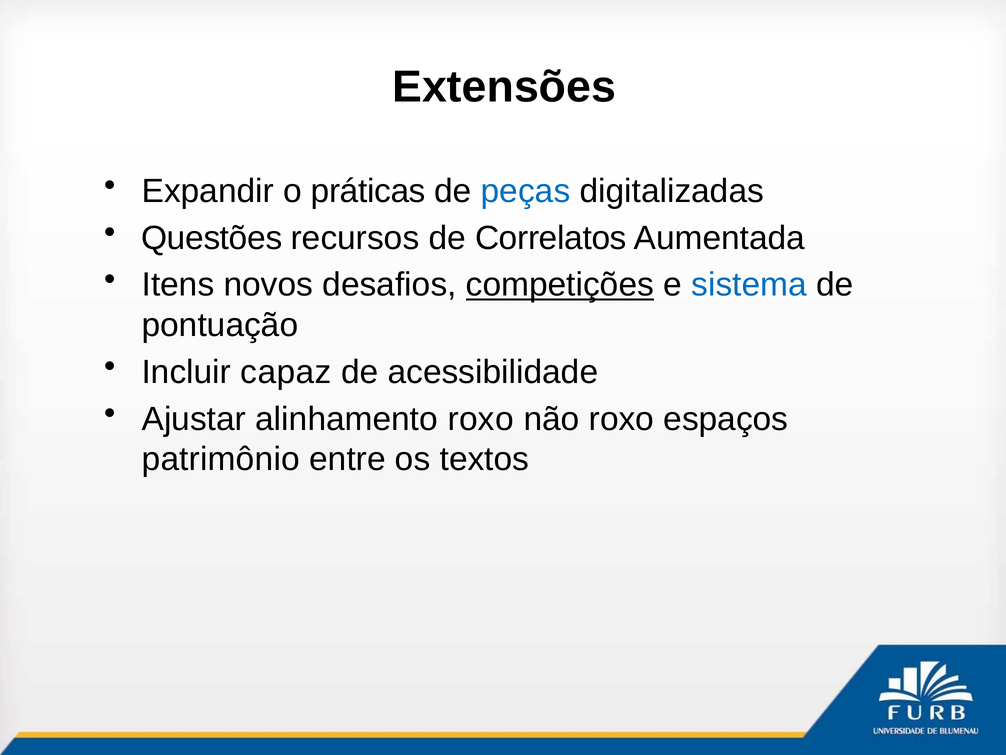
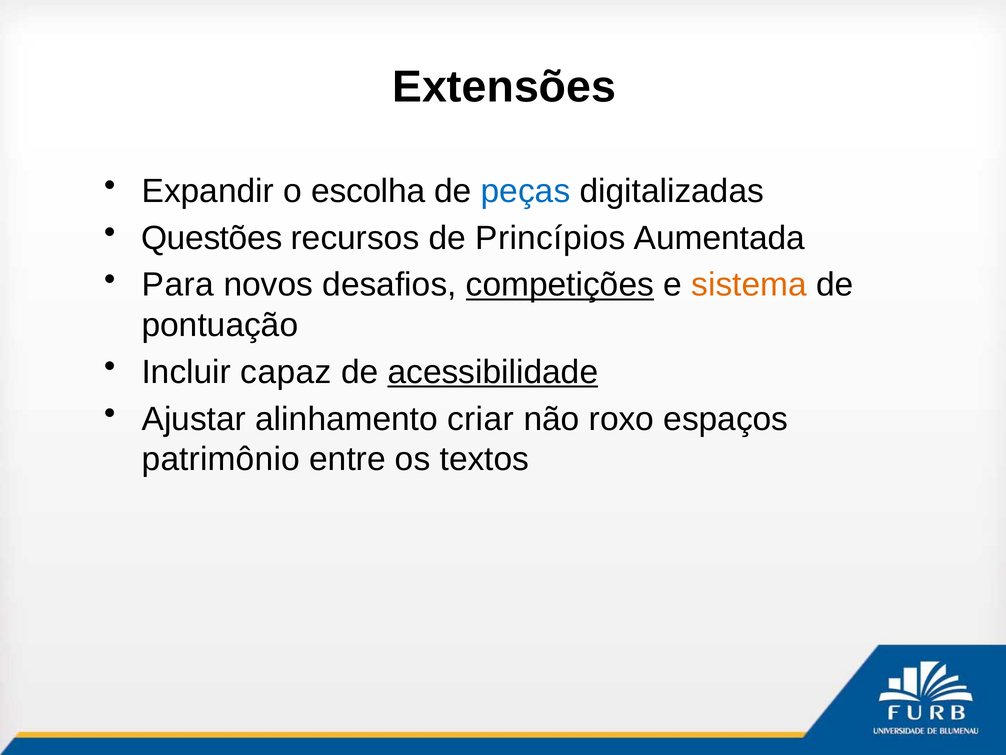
práticas: práticas -> escolha
Correlatos: Correlatos -> Princípios
Itens: Itens -> Para
sistema colour: blue -> orange
acessibilidade underline: none -> present
alinhamento roxo: roxo -> criar
